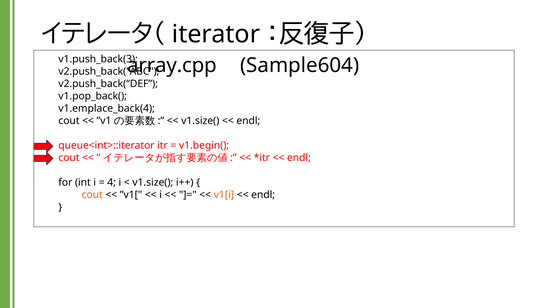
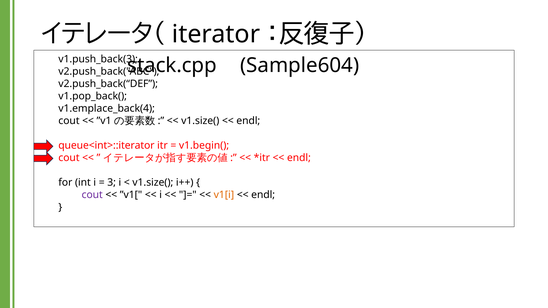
array.cpp: array.cpp -> stack.cpp
4: 4 -> 3
cout at (92, 195) colour: orange -> purple
